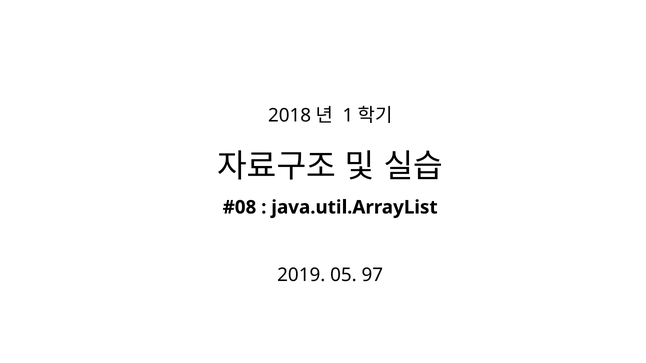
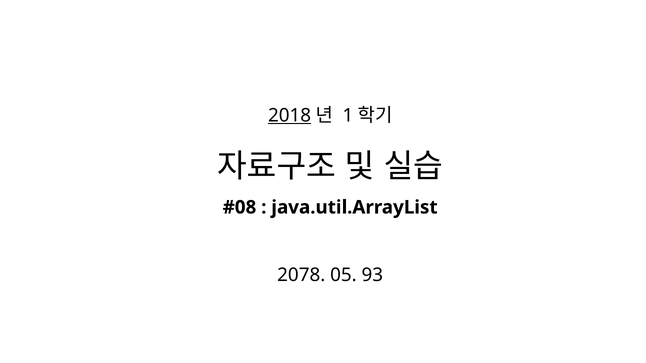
2018 underline: none -> present
2019: 2019 -> 2078
97: 97 -> 93
